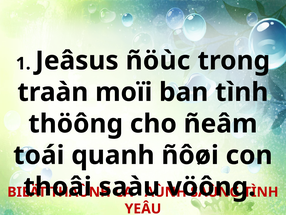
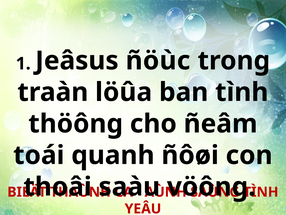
moïi: moïi -> löûa
